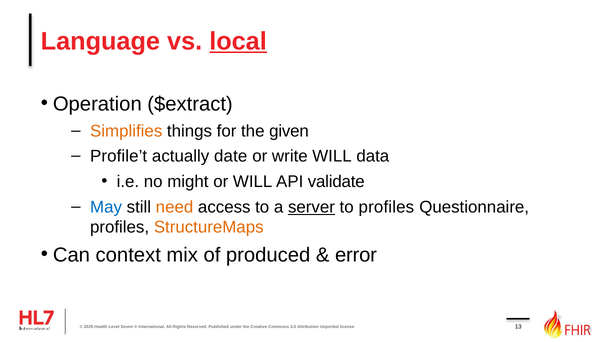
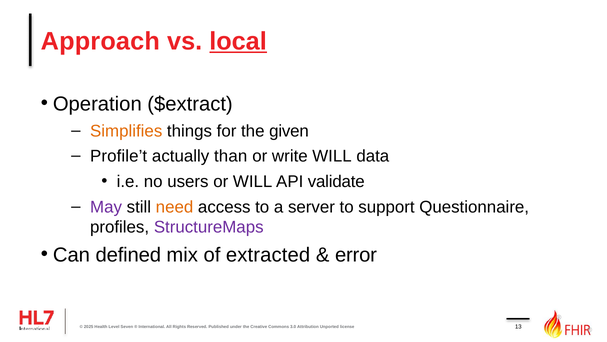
Language: Language -> Approach
date: date -> than
might: might -> users
May colour: blue -> purple
server underline: present -> none
to profiles: profiles -> support
StructureMaps colour: orange -> purple
context: context -> defined
produced: produced -> extracted
